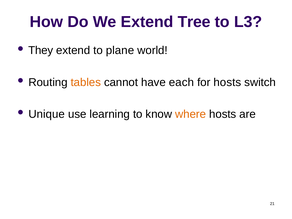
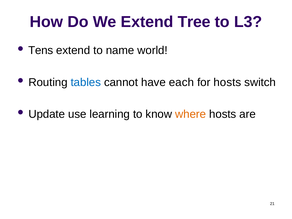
They: They -> Tens
plane: plane -> name
tables colour: orange -> blue
Unique: Unique -> Update
